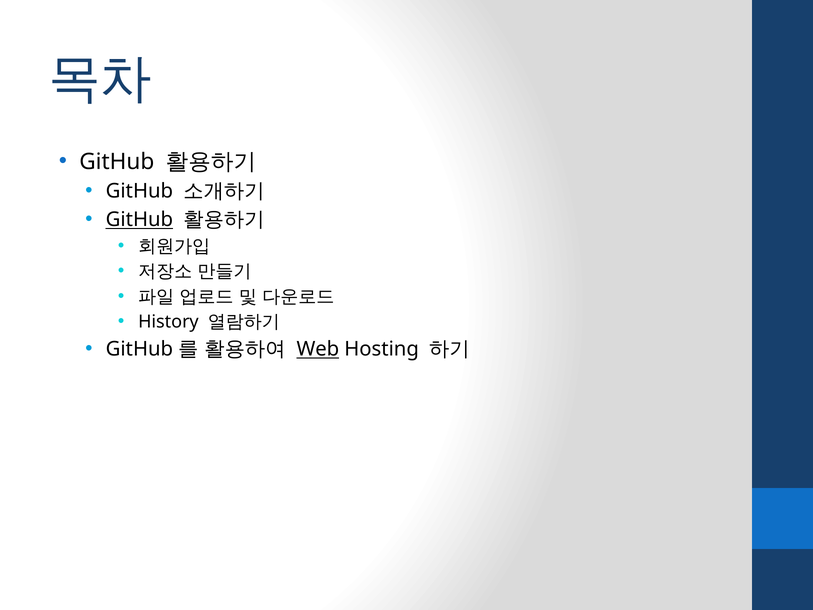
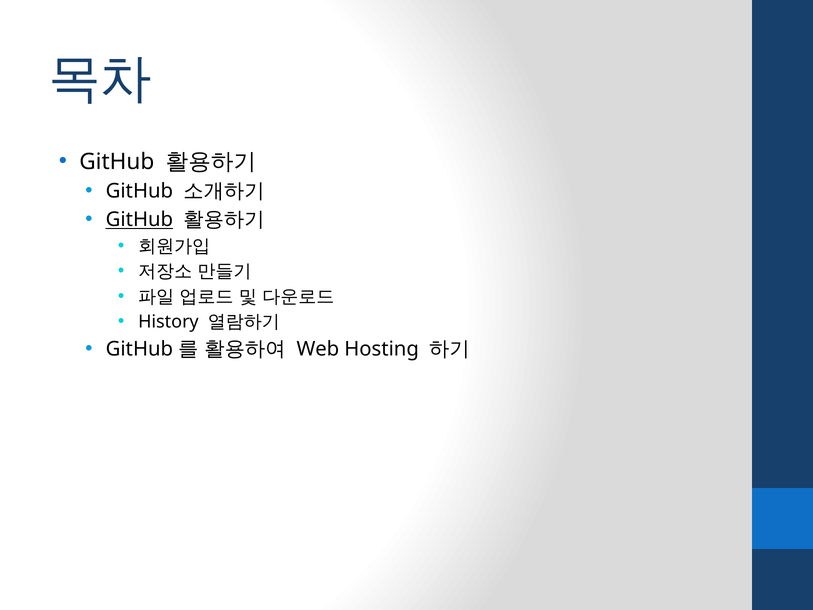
Web underline: present -> none
